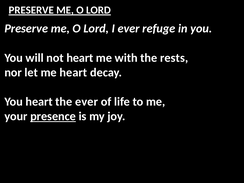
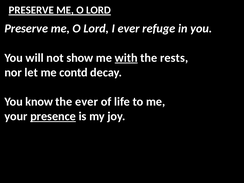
not heart: heart -> show
with underline: none -> present
me heart: heart -> contd
You heart: heart -> know
